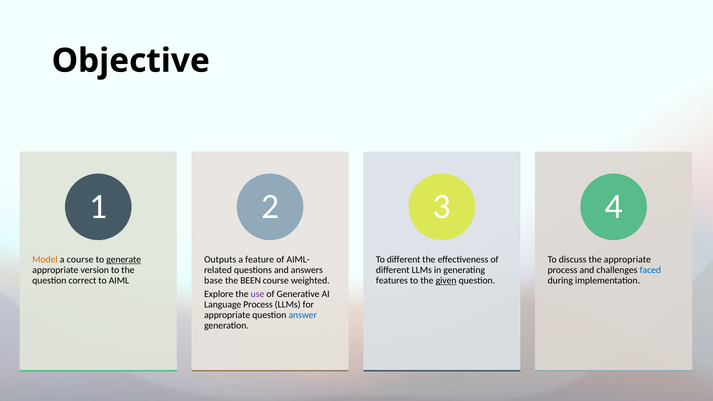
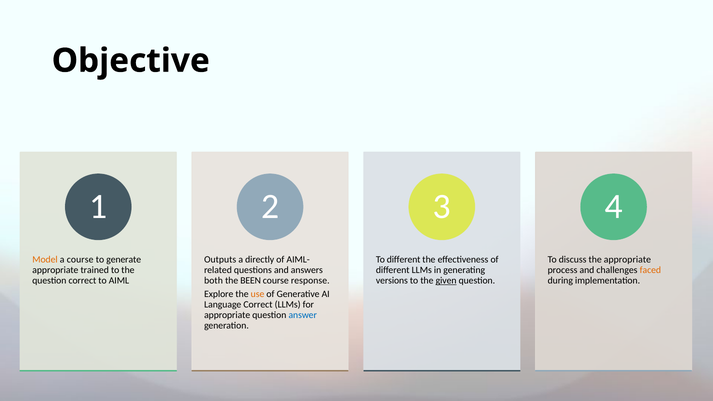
generate underline: present -> none
feature: feature -> directly
version: version -> trained
faced colour: blue -> orange
features: features -> versions
base: base -> both
weighted: weighted -> response
use colour: purple -> orange
Language Process: Process -> Correct
